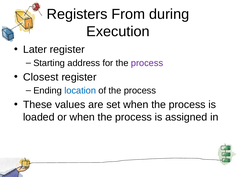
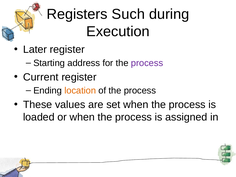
From: From -> Such
Closest: Closest -> Current
location colour: blue -> orange
